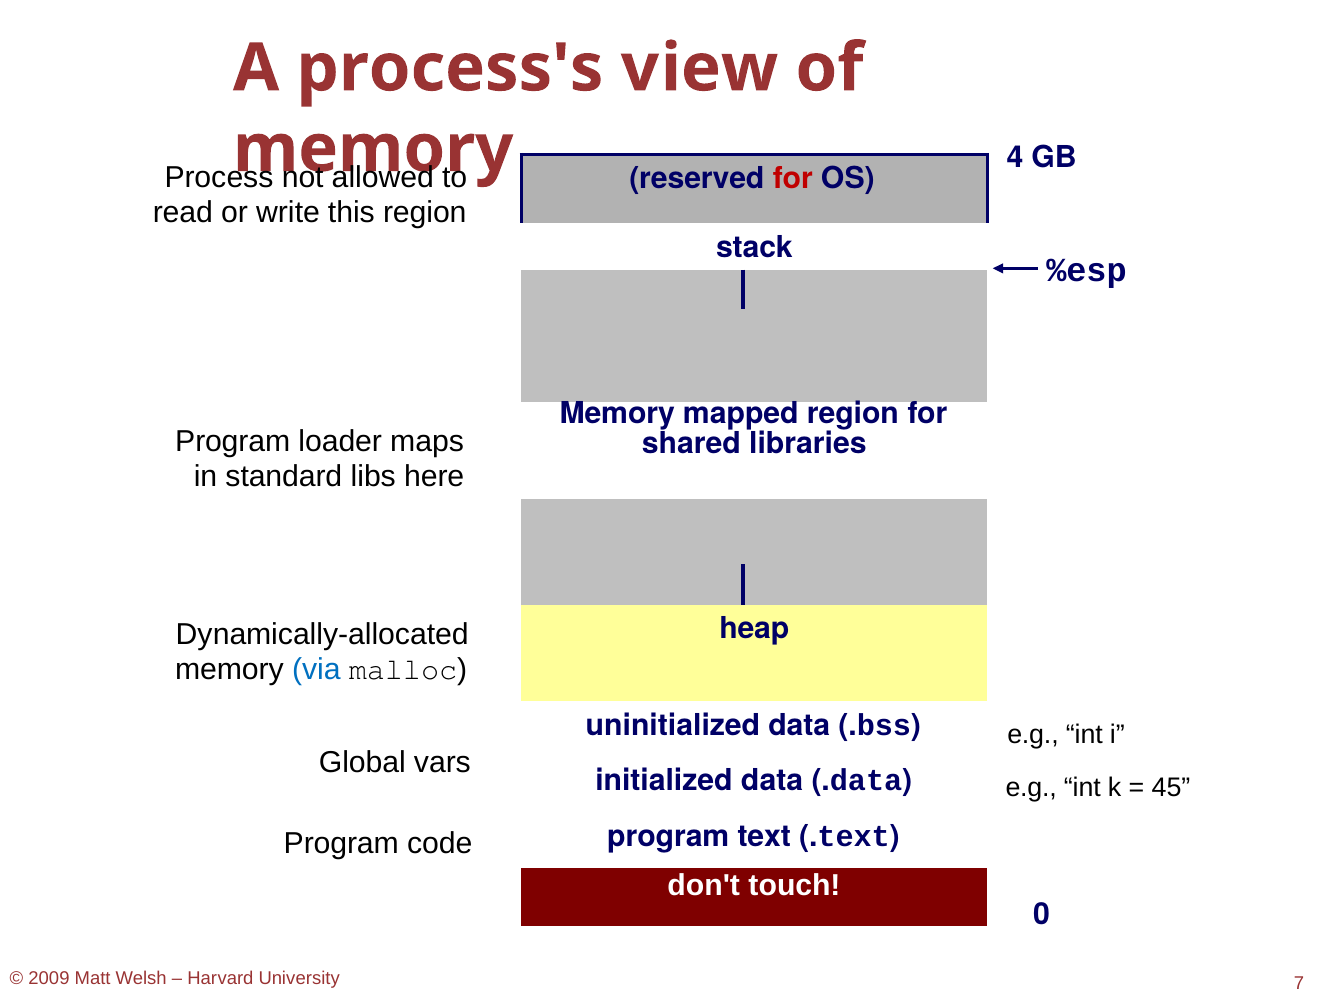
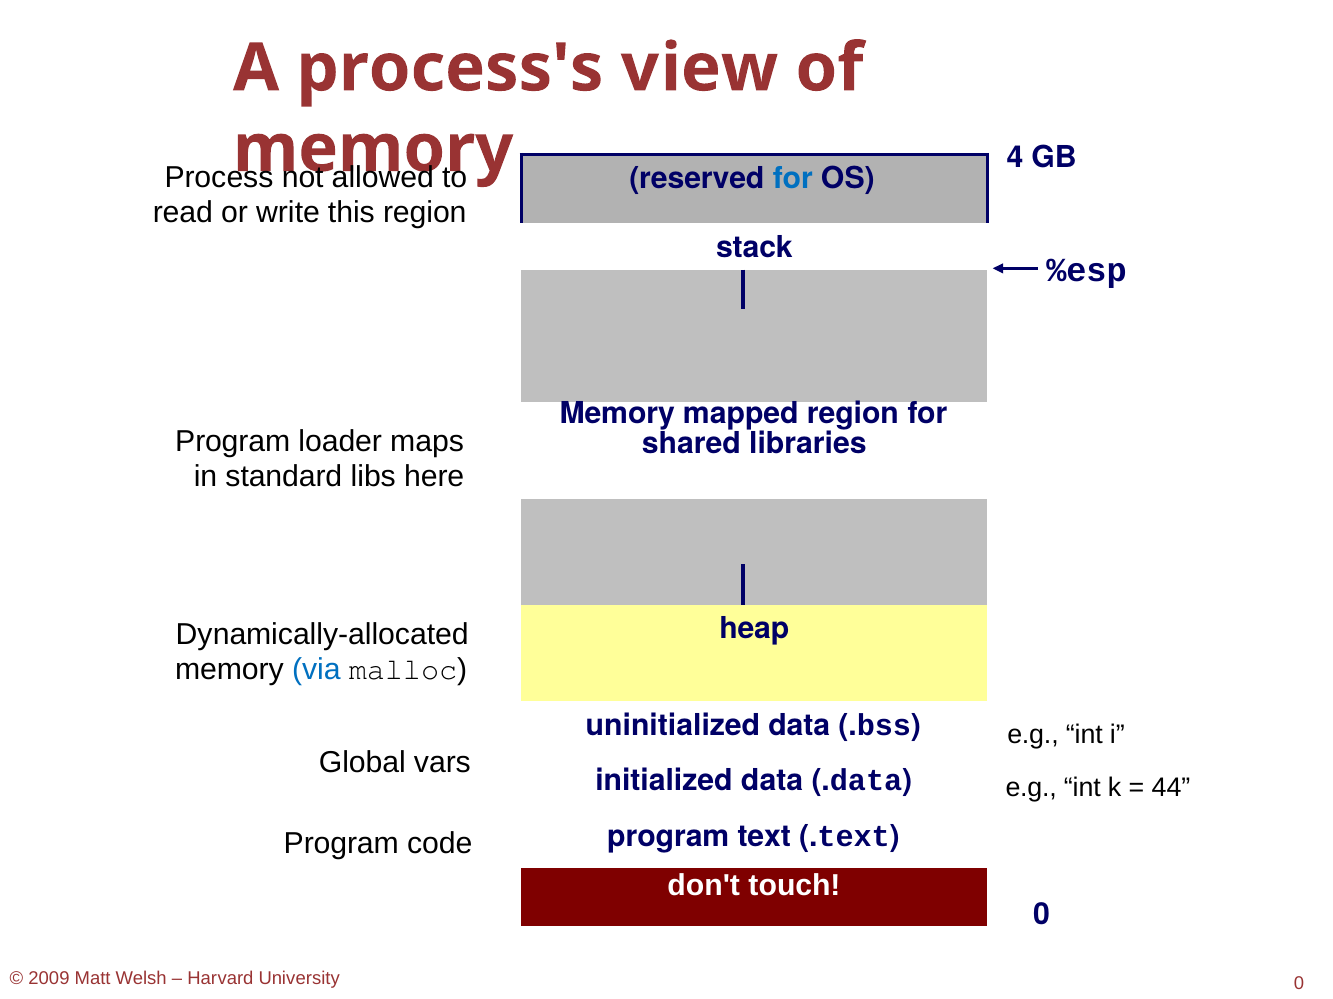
for at (793, 178) colour: red -> blue
45: 45 -> 44
University 7: 7 -> 0
